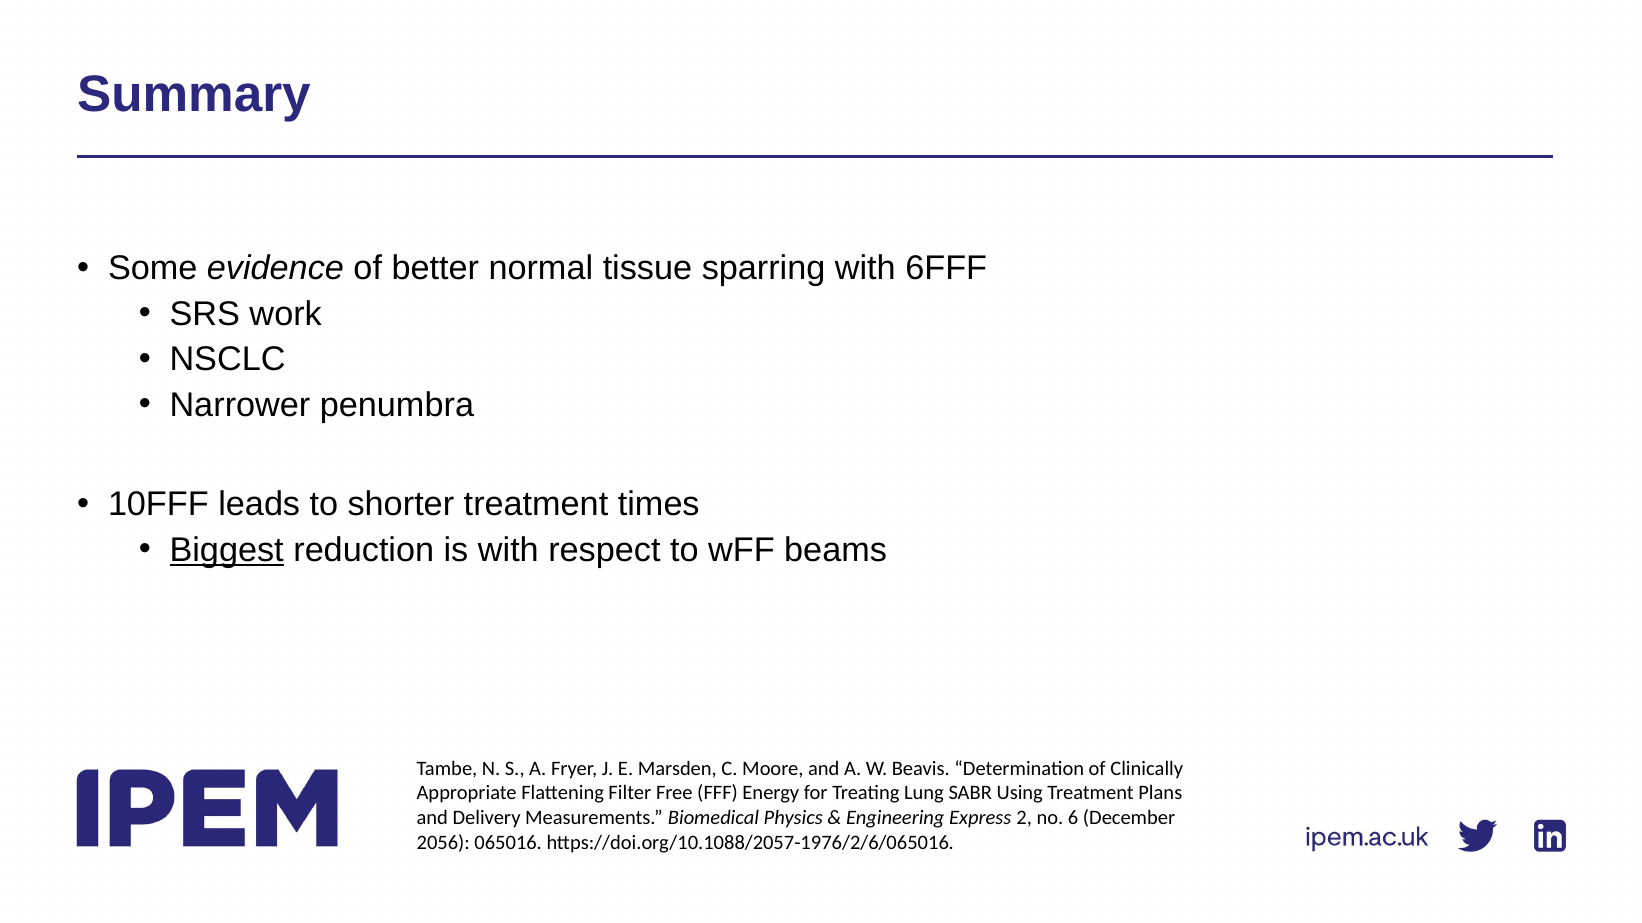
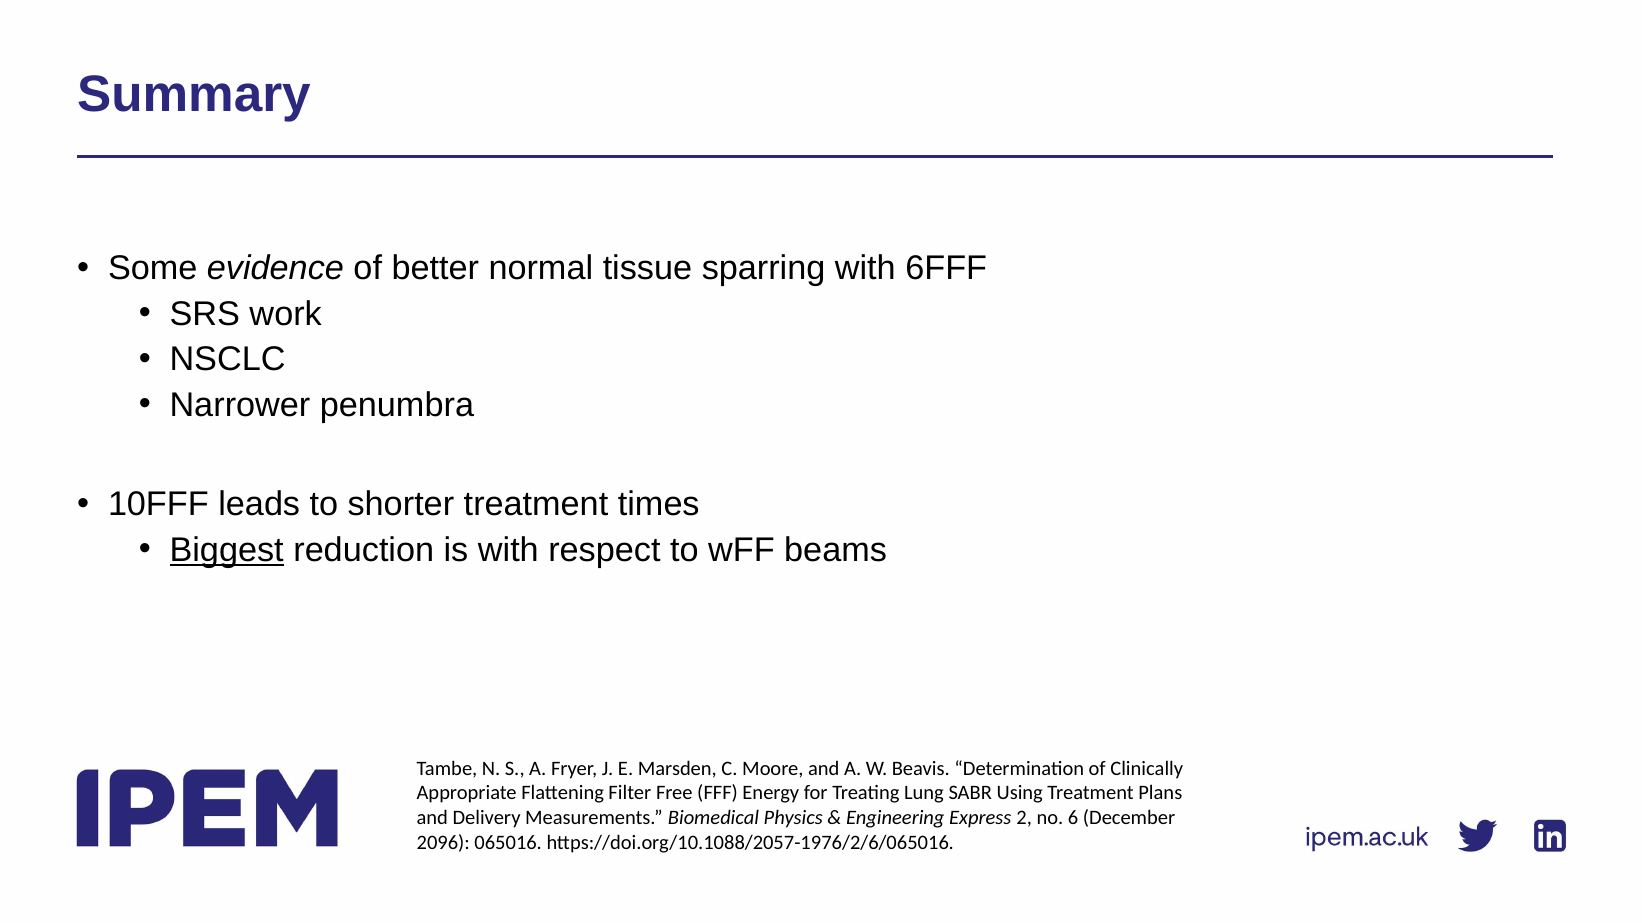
2056: 2056 -> 2096
